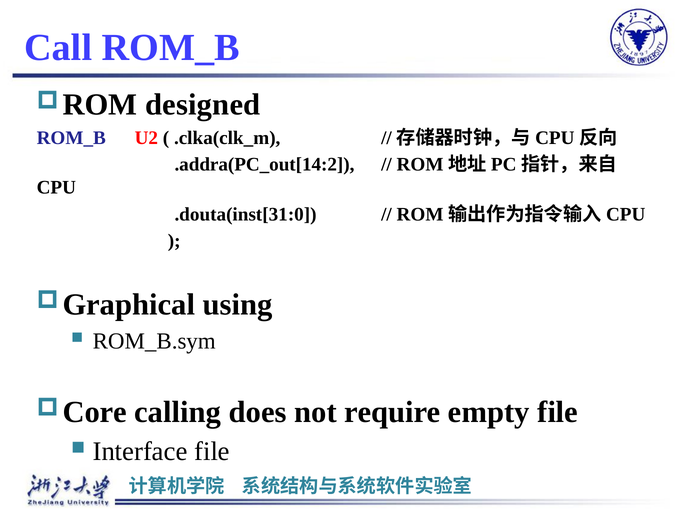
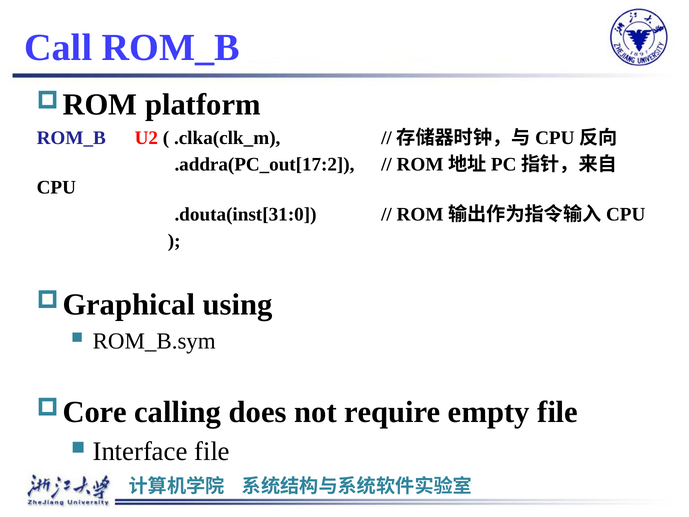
designed: designed -> platform
.addra(PC_out[14:2: .addra(PC_out[14:2 -> .addra(PC_out[17:2
